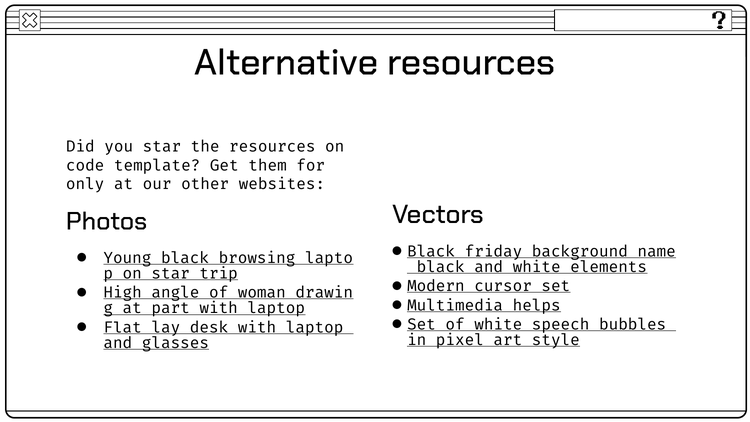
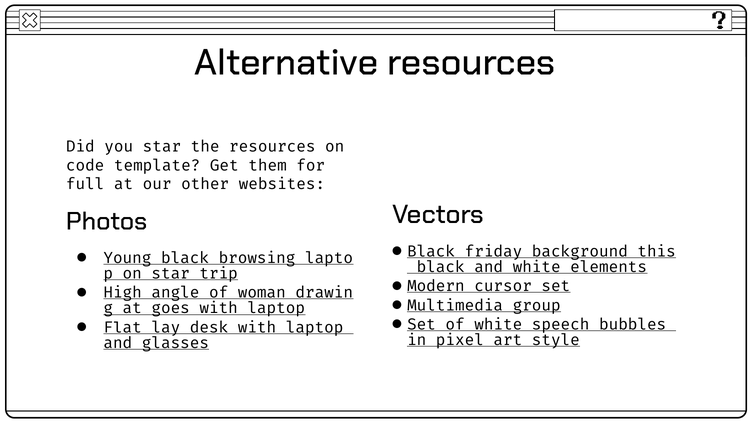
only: only -> full
name: name -> this
helps: helps -> group
part: part -> goes
